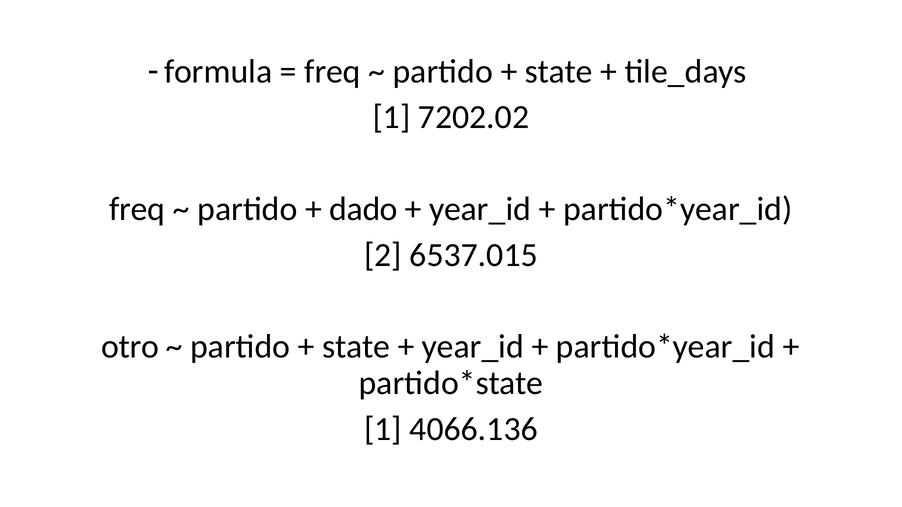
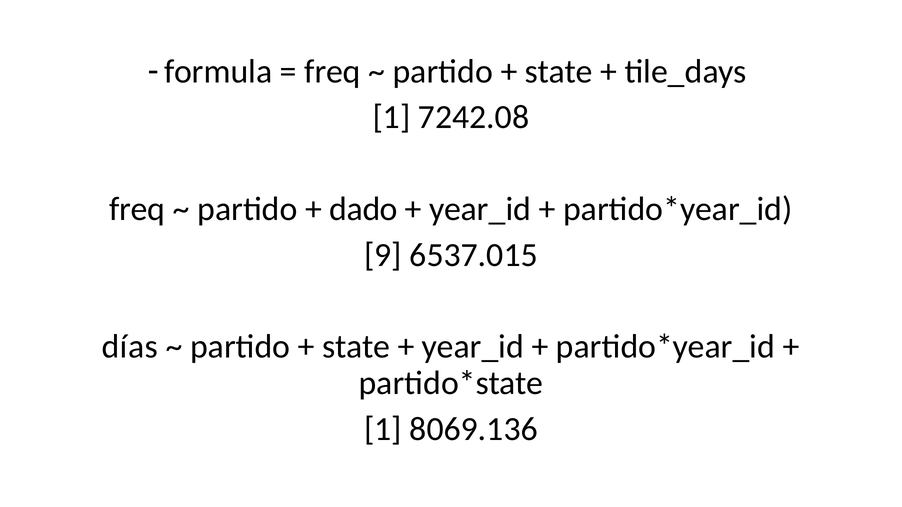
7202.02: 7202.02 -> 7242.08
2: 2 -> 9
otro: otro -> días
4066.136: 4066.136 -> 8069.136
